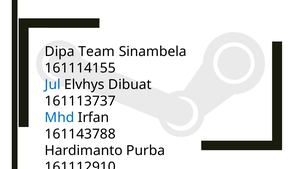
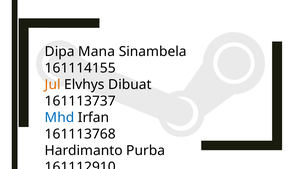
Team: Team -> Mana
Jul colour: blue -> orange
161143788: 161143788 -> 161113768
